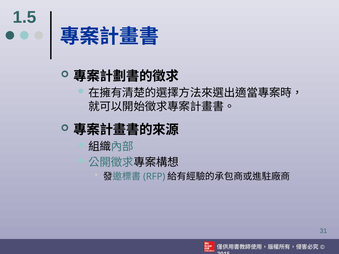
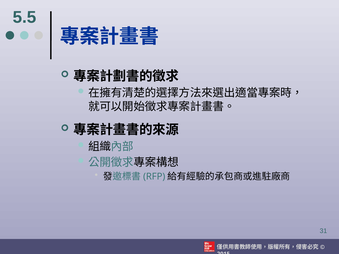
1.5: 1.5 -> 5.5
